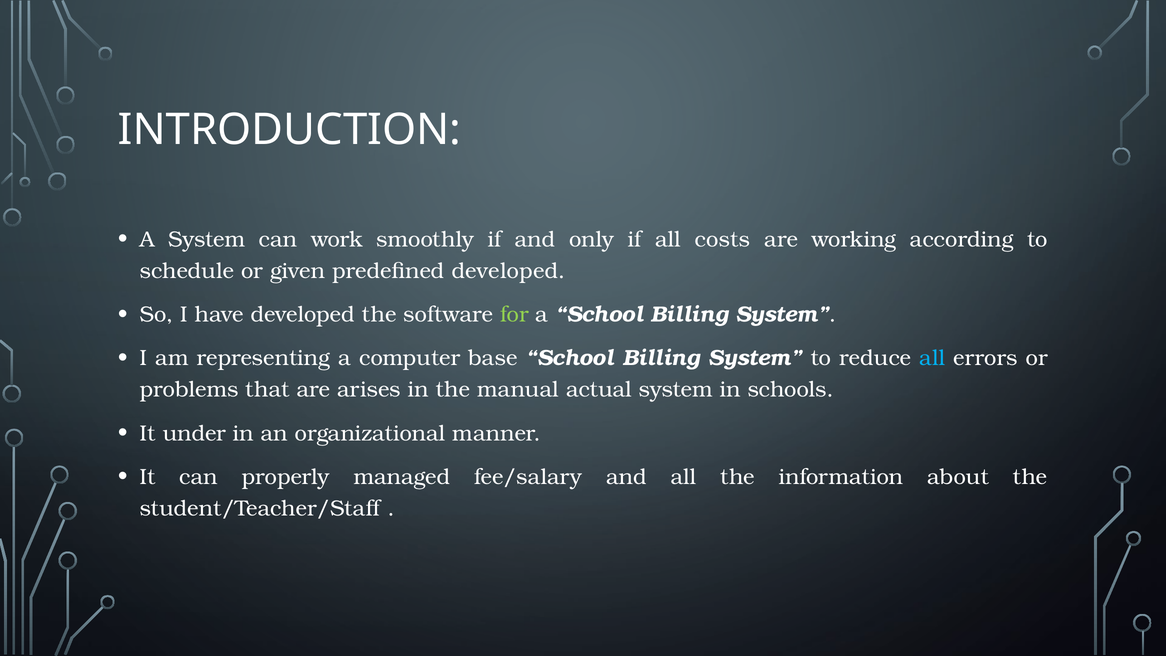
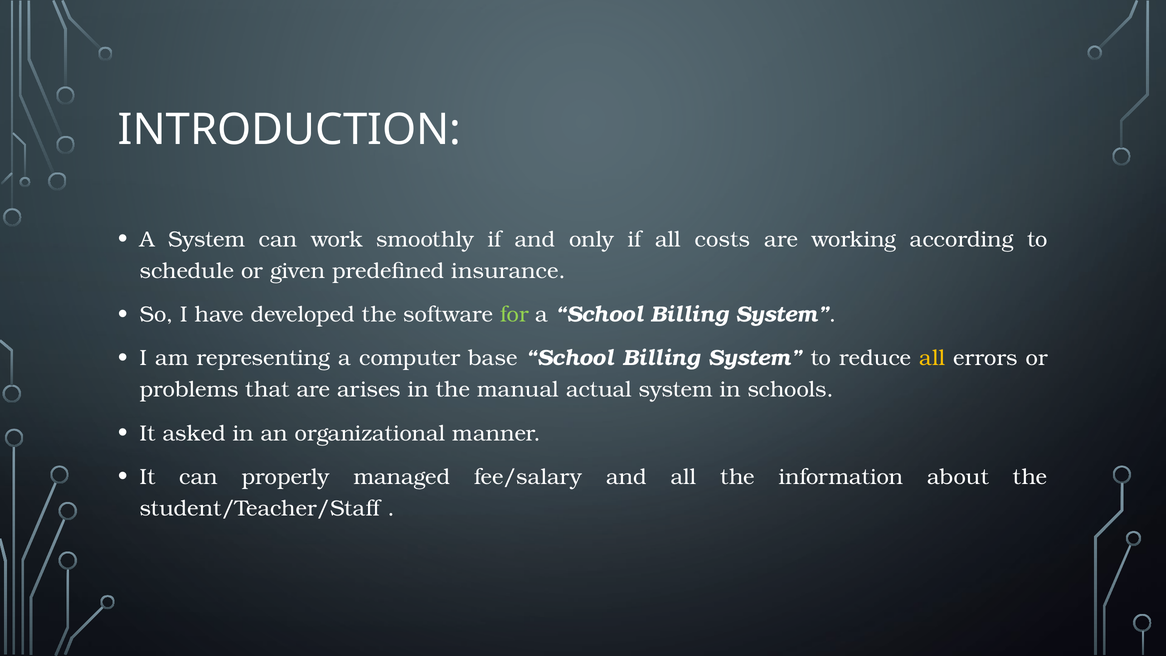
predefined developed: developed -> insurance
all at (932, 358) colour: light blue -> yellow
under: under -> asked
